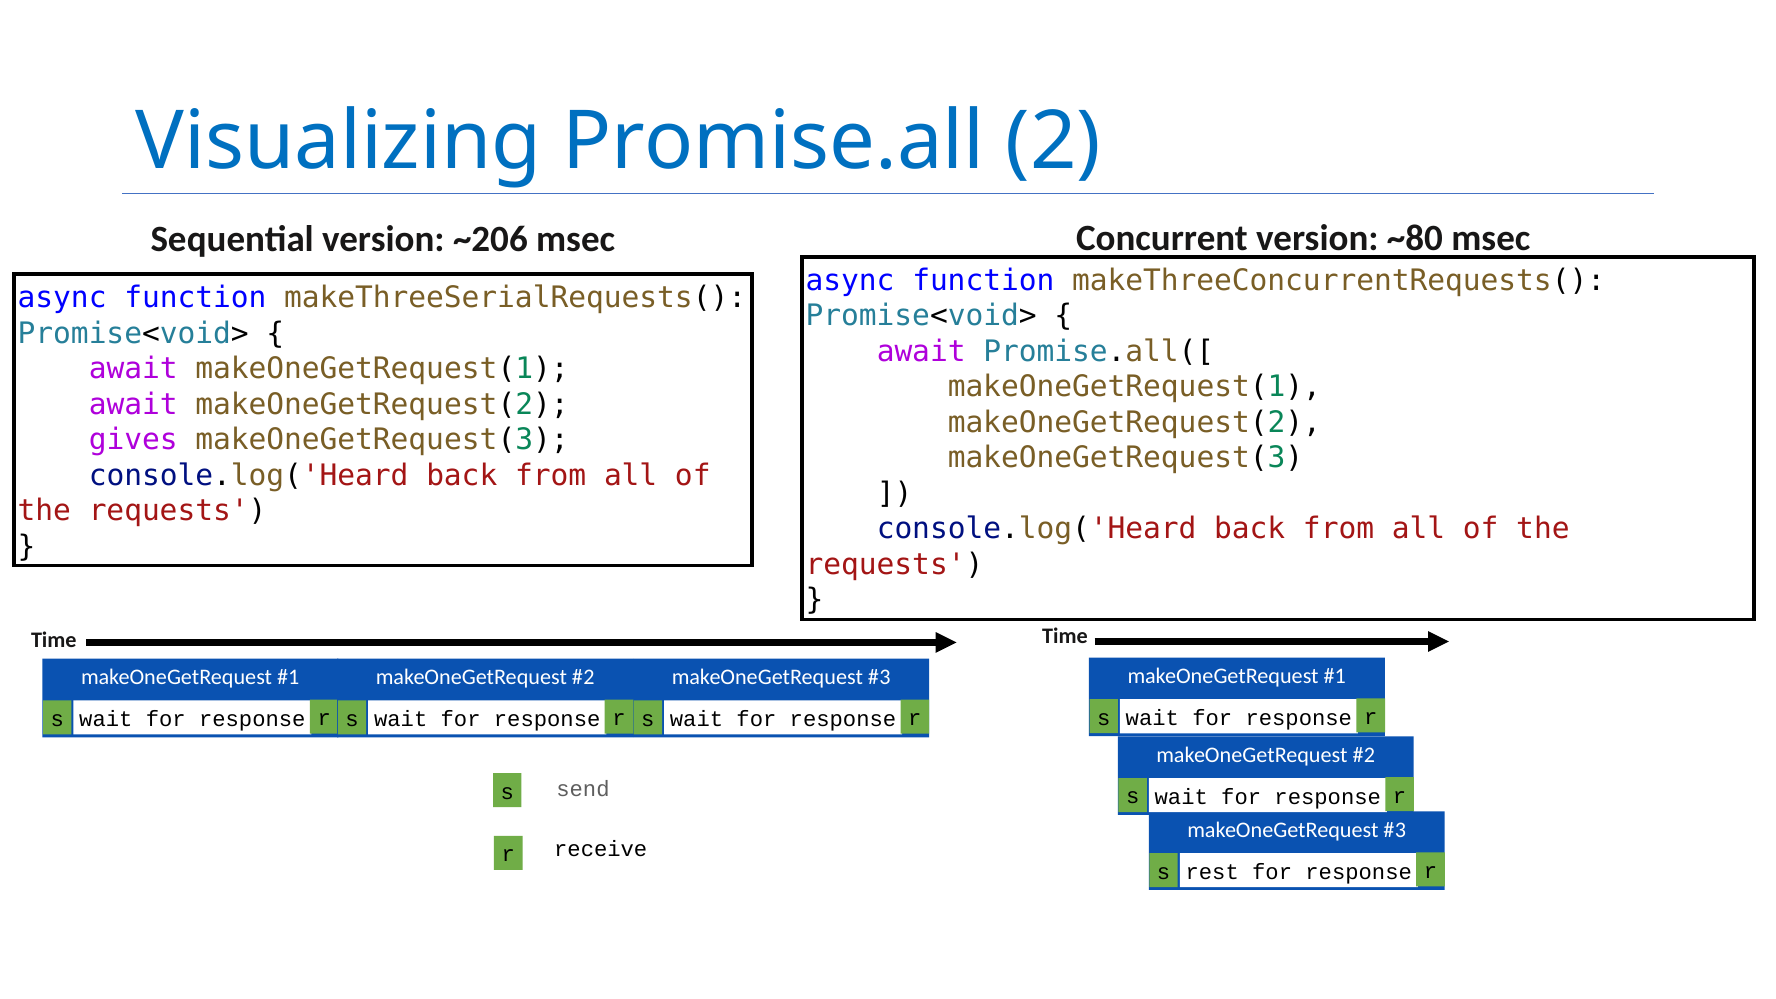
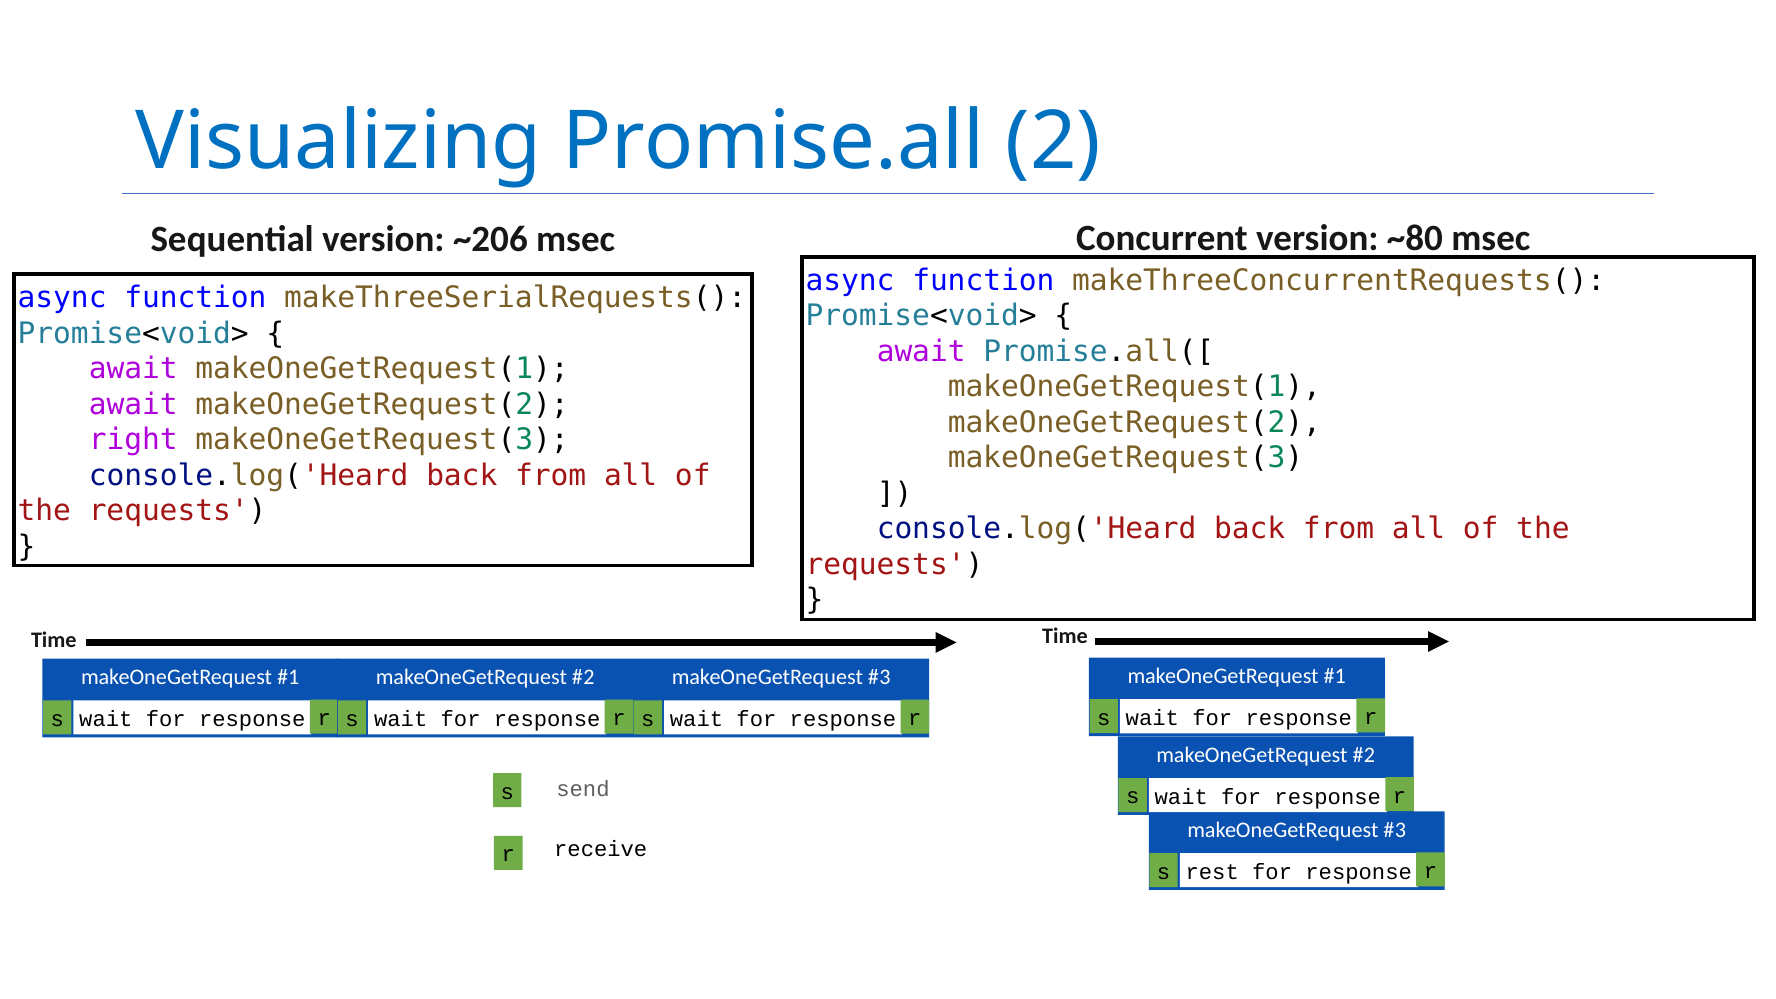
gives: gives -> right
